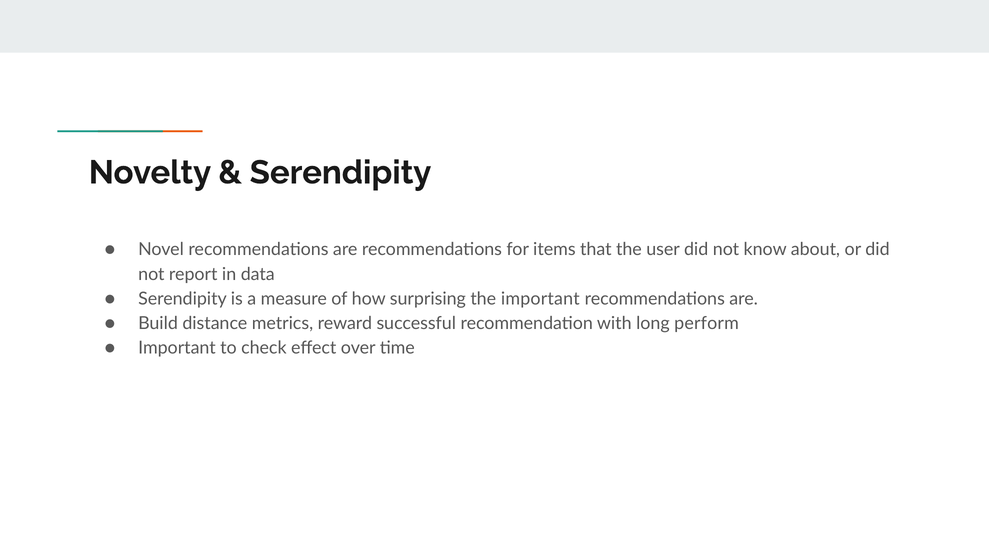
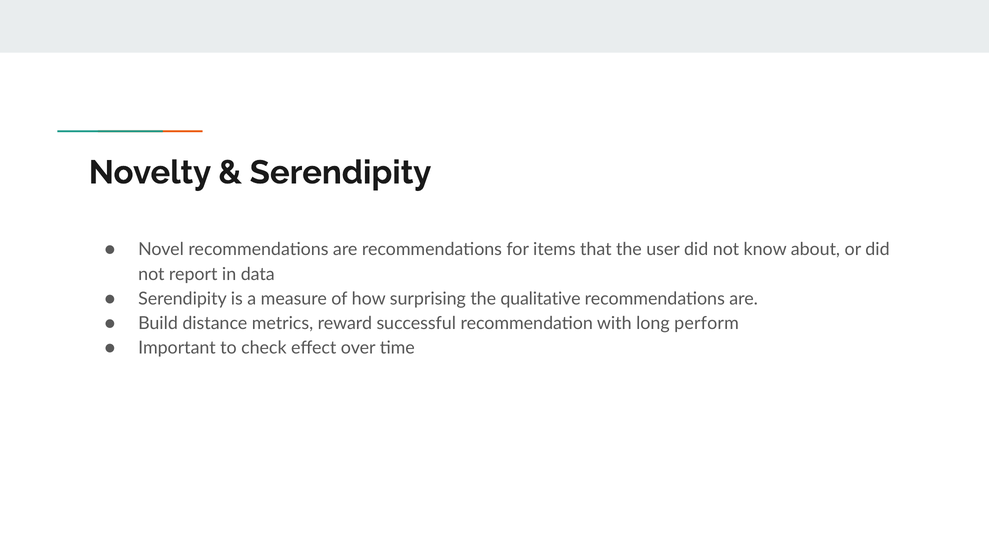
the important: important -> qualitative
